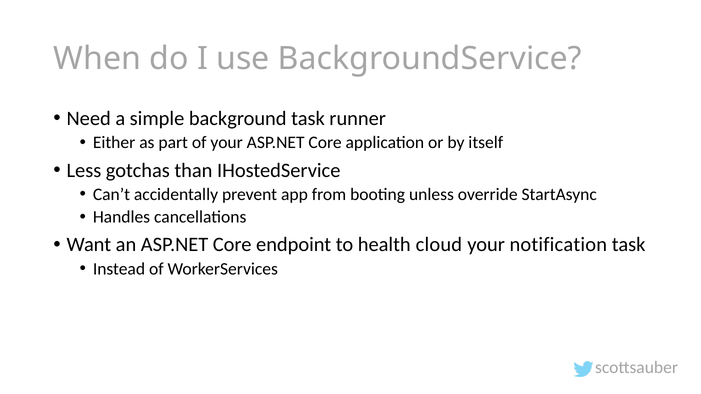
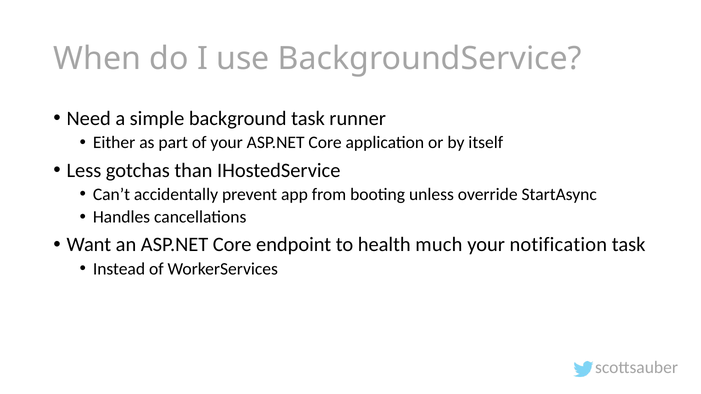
cloud: cloud -> much
